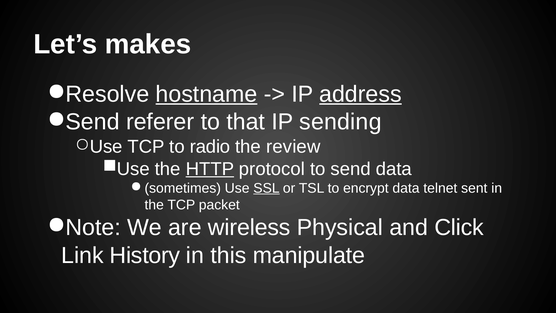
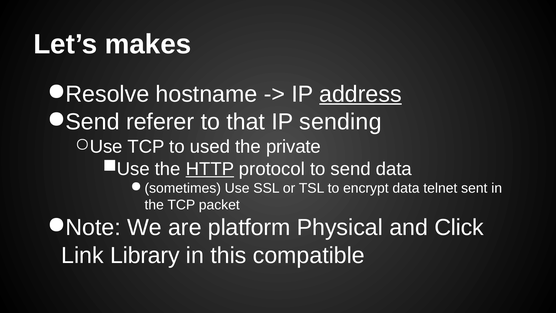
hostname underline: present -> none
radio: radio -> used
review: review -> private
SSL underline: present -> none
wireless: wireless -> platform
History: History -> Library
manipulate: manipulate -> compatible
